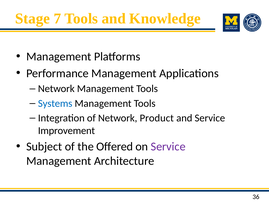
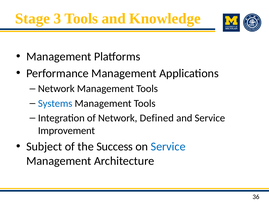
7: 7 -> 3
Product: Product -> Defined
Offered: Offered -> Success
Service at (168, 146) colour: purple -> blue
